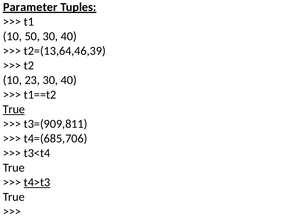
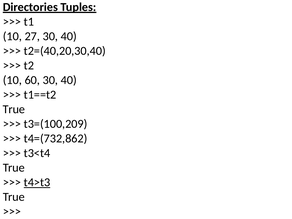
Parameter: Parameter -> Directories
50: 50 -> 27
t2=(13,64,46,39: t2=(13,64,46,39 -> t2=(40,20,30,40
23: 23 -> 60
True at (14, 109) underline: present -> none
t3=(909,811: t3=(909,811 -> t3=(100,209
t4=(685,706: t4=(685,706 -> t4=(732,862
